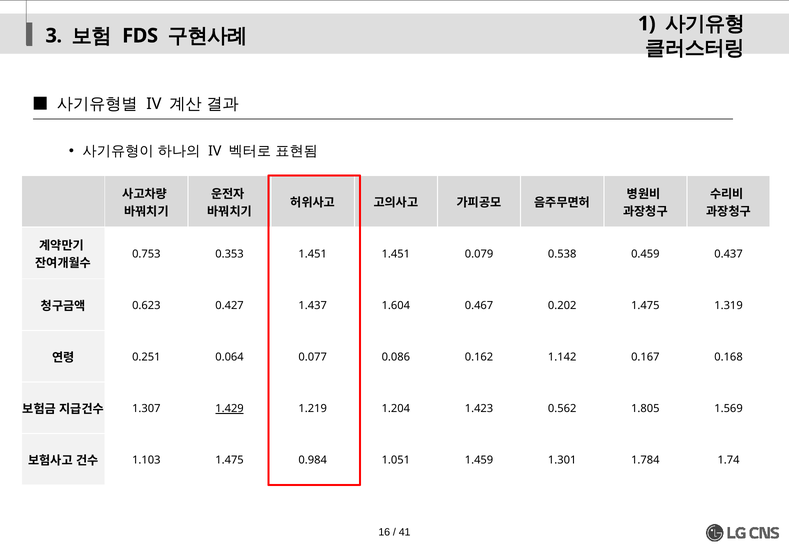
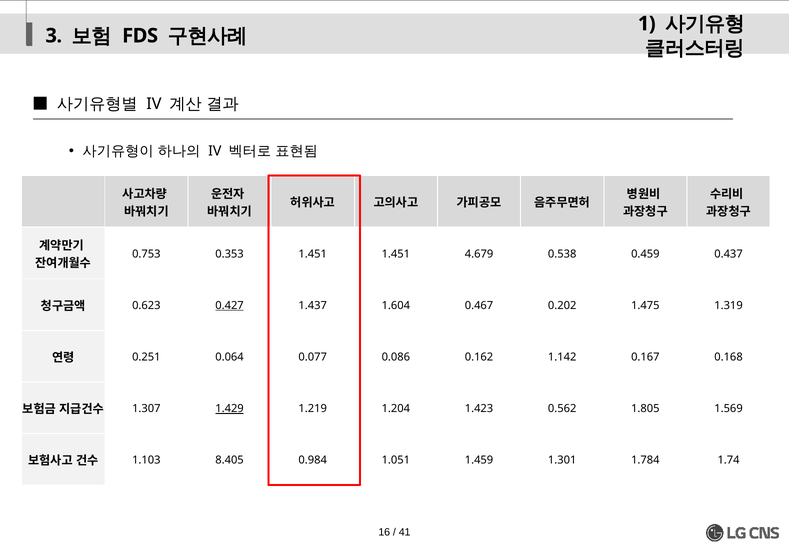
0.079: 0.079 -> 4.679
0.427 underline: none -> present
1.103 1.475: 1.475 -> 8.405
